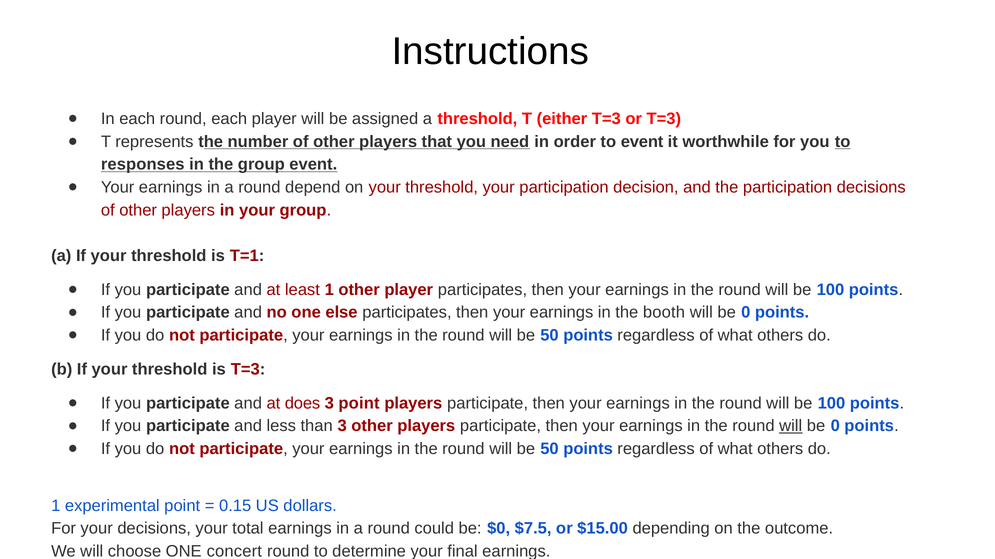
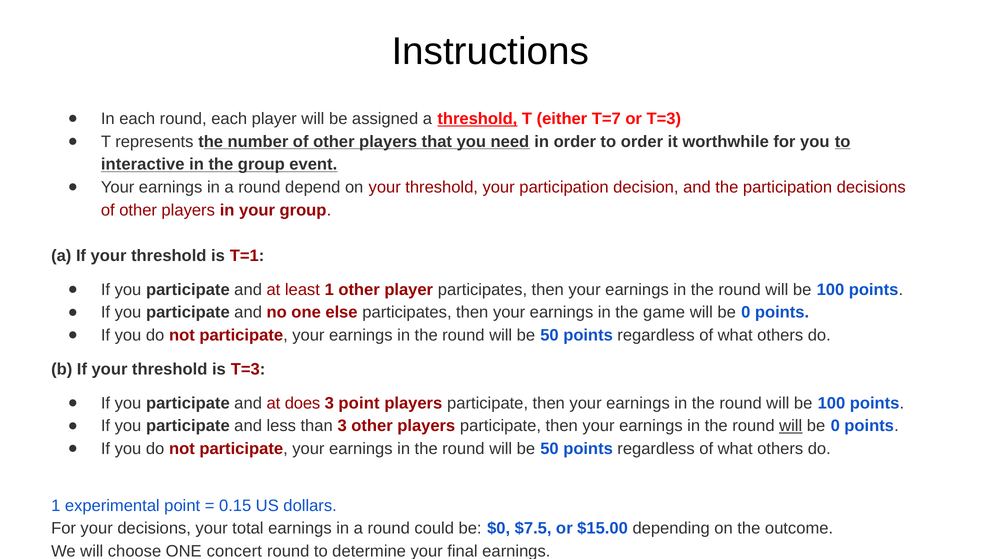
threshold at (477, 119) underline: none -> present
either T=3: T=3 -> T=7
to event: event -> order
responses: responses -> interactive
booth: booth -> game
